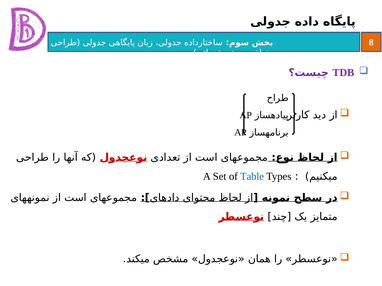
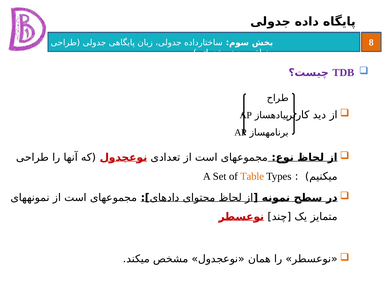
Table colour: blue -> orange
